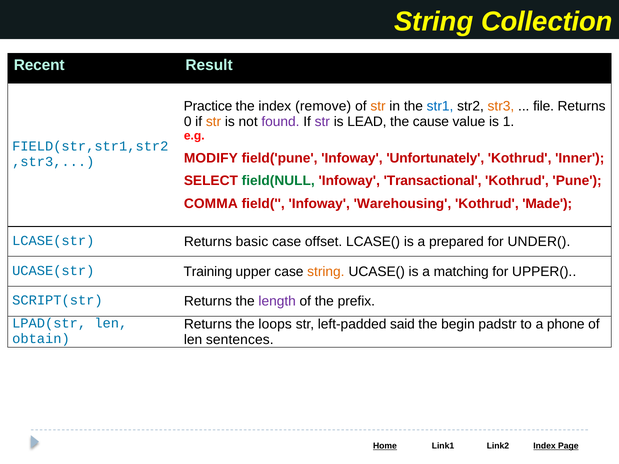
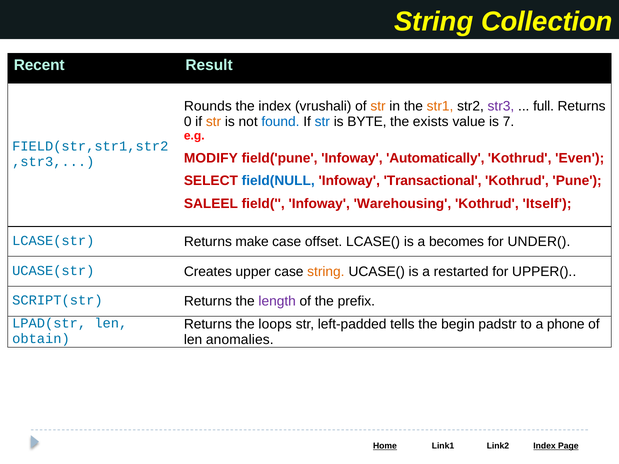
Practice: Practice -> Rounds
remove: remove -> vrushali
str1 colour: blue -> orange
str3 colour: orange -> purple
file: file -> full
found colour: purple -> blue
str at (322, 122) colour: purple -> blue
LEAD: LEAD -> BYTE
cause: cause -> exists
1: 1 -> 7
Unfortunately: Unfortunately -> Automatically
Inner: Inner -> Even
field(NULL colour: green -> blue
COMMA: COMMA -> SALEEL
Made: Made -> Itself
basic: basic -> make
prepared: prepared -> becomes
Training: Training -> Creates
matching: matching -> restarted
said: said -> tells
sentences: sentences -> anomalies
